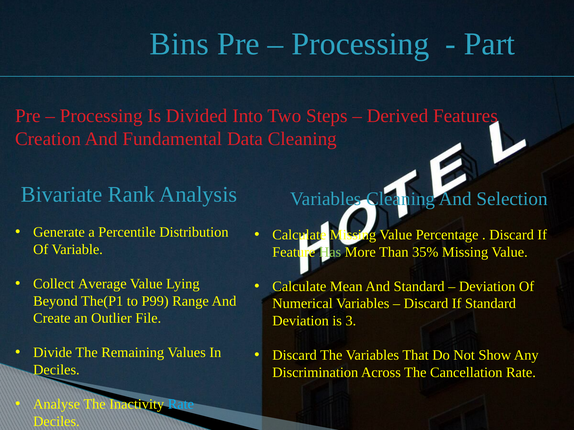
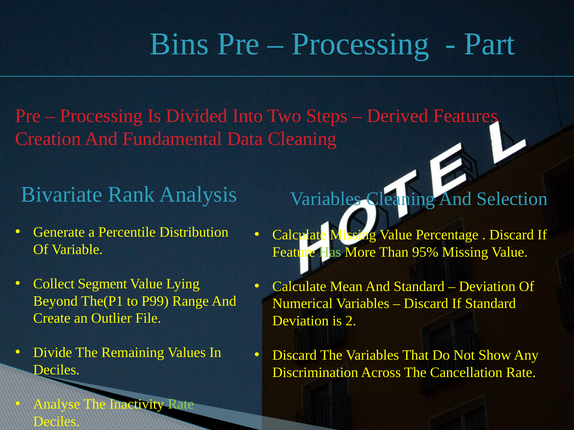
35%: 35% -> 95%
Average: Average -> Segment
3: 3 -> 2
Rate at (181, 405) colour: light blue -> light green
